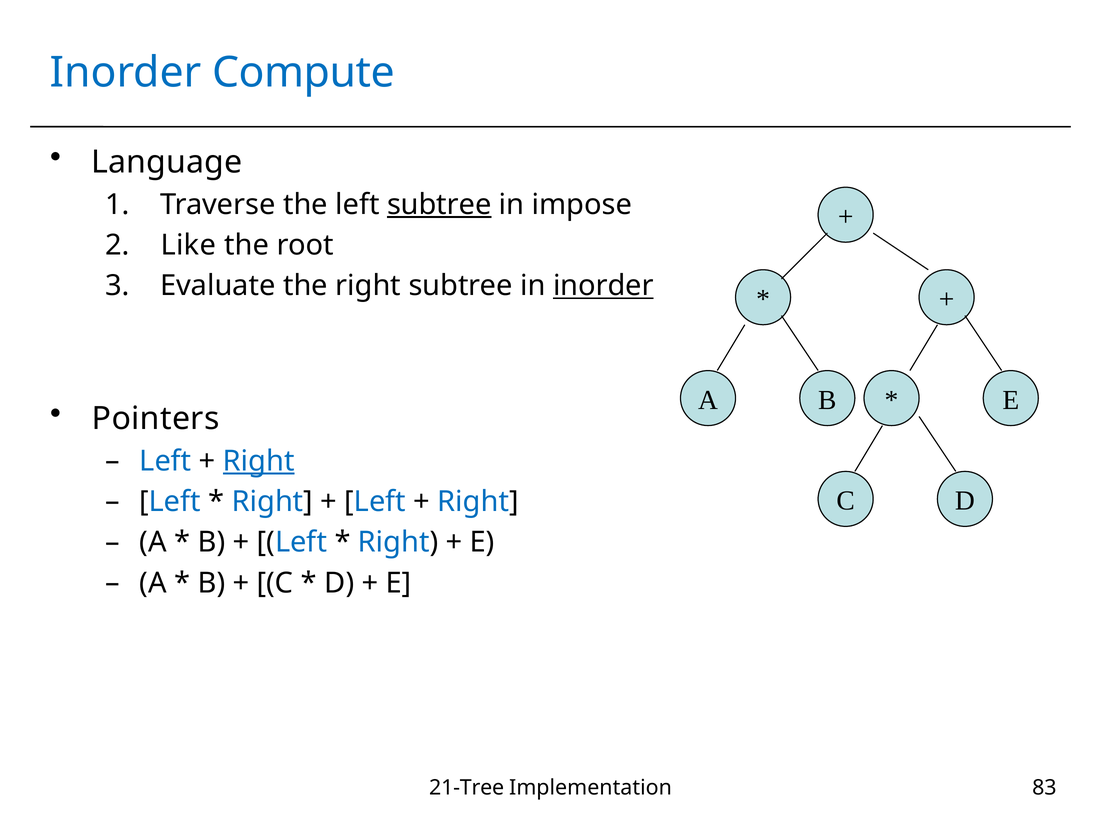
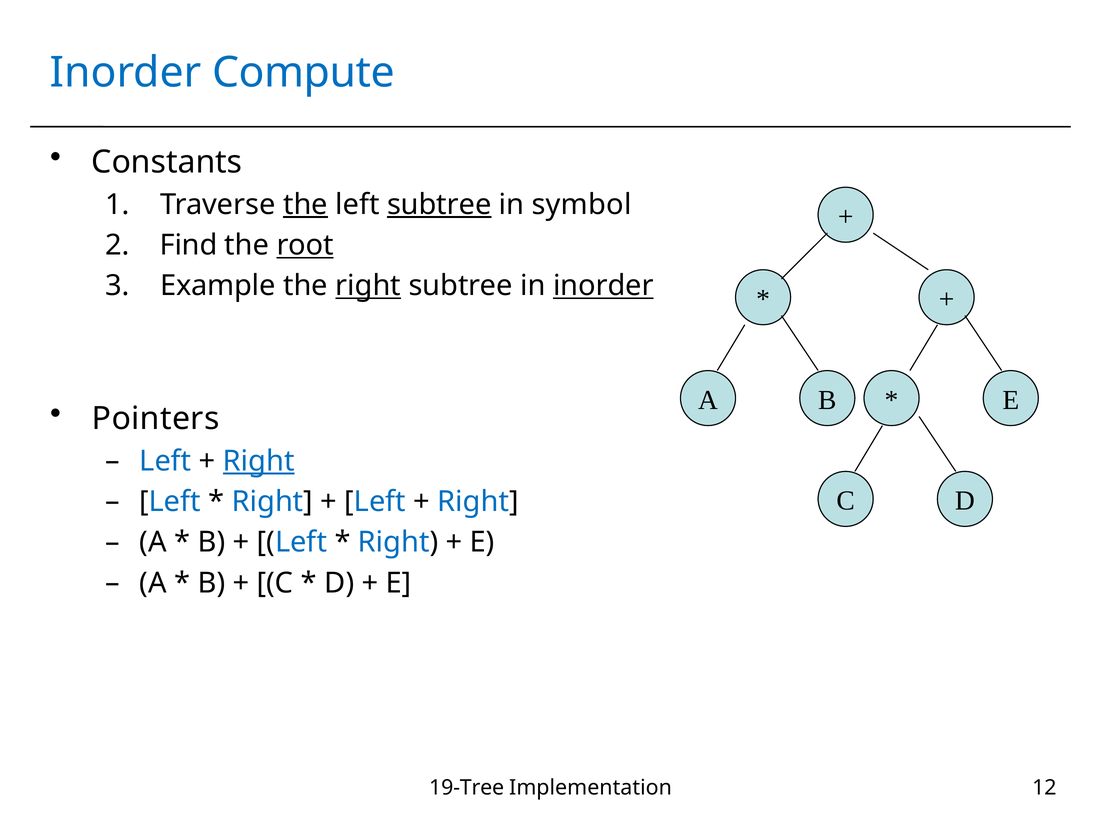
Language: Language -> Constants
the at (305, 205) underline: none -> present
impose: impose -> symbol
Like: Like -> Find
root underline: none -> present
Evaluate: Evaluate -> Example
right at (368, 286) underline: none -> present
21-Tree: 21-Tree -> 19-Tree
83: 83 -> 12
